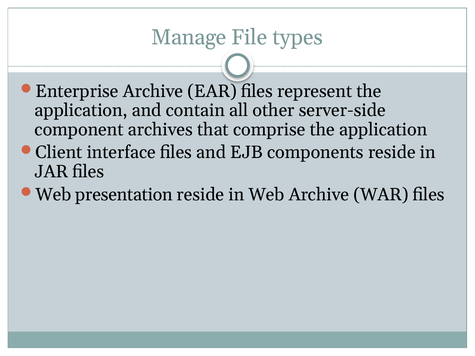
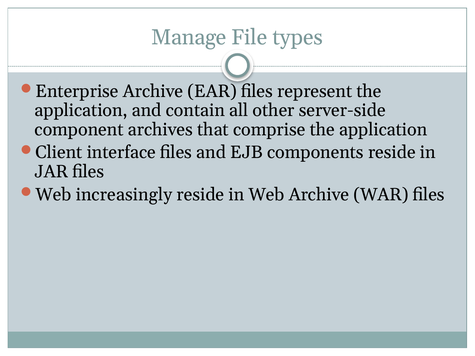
presentation: presentation -> increasingly
